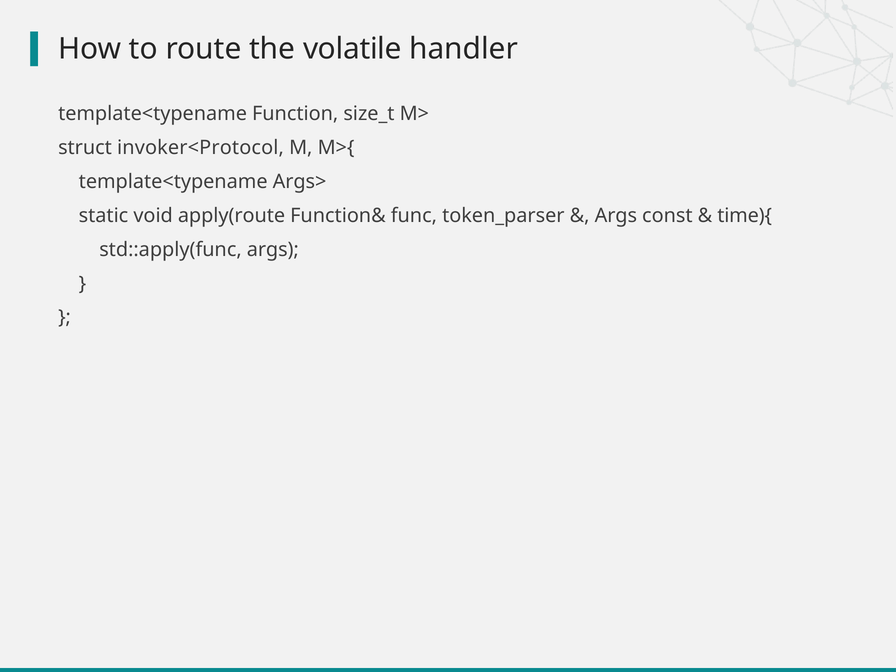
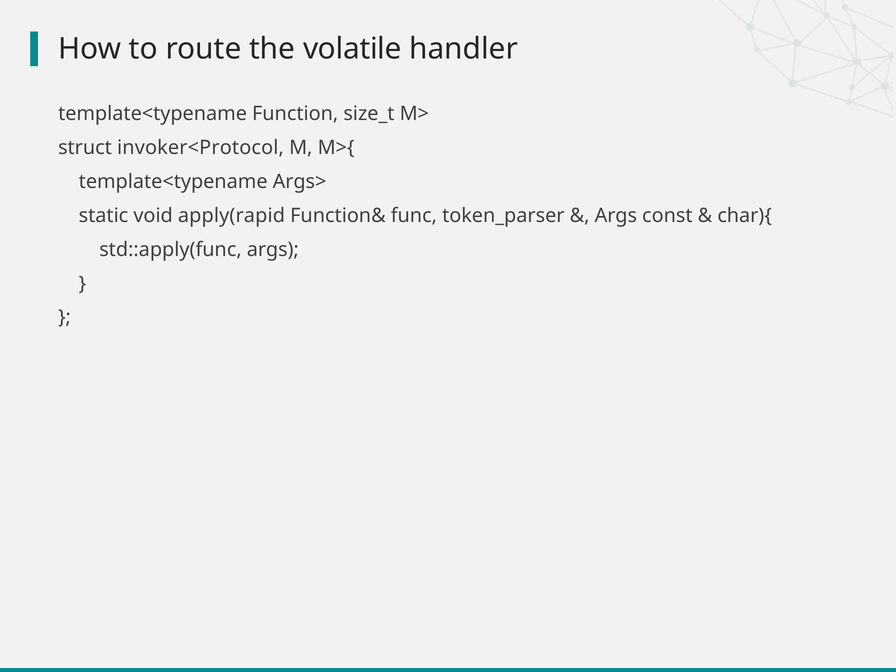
apply(route: apply(route -> apply(rapid
time){: time){ -> char){
